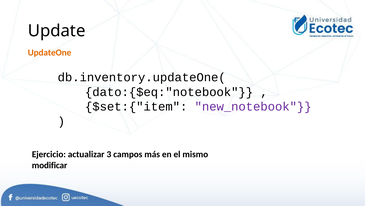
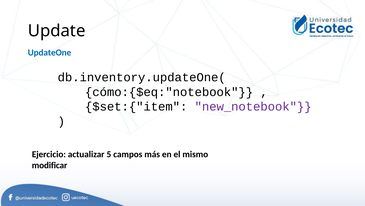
UpdateOne colour: orange -> blue
dato:{$eq:"notebook: dato:{$eq:"notebook -> cómo:{$eq:"notebook
3: 3 -> 5
